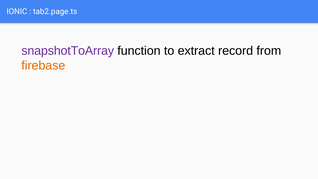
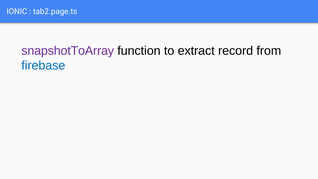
firebase colour: orange -> blue
